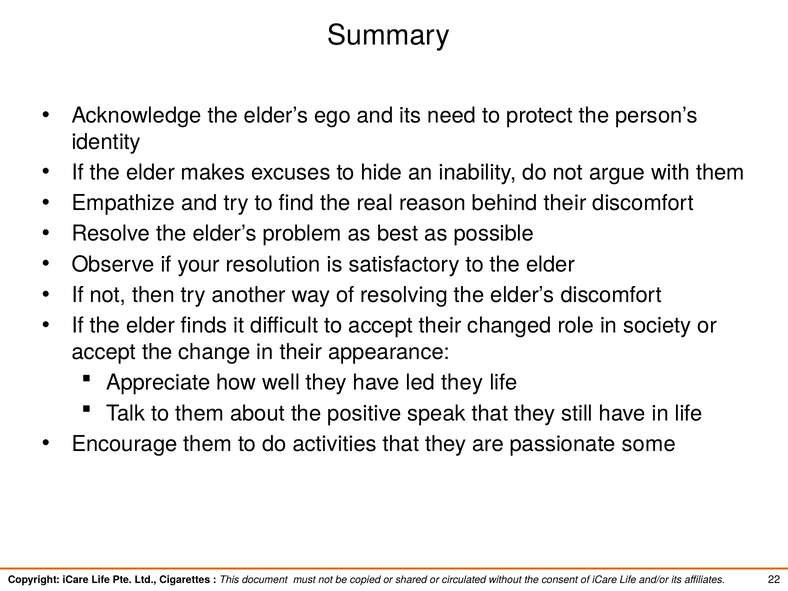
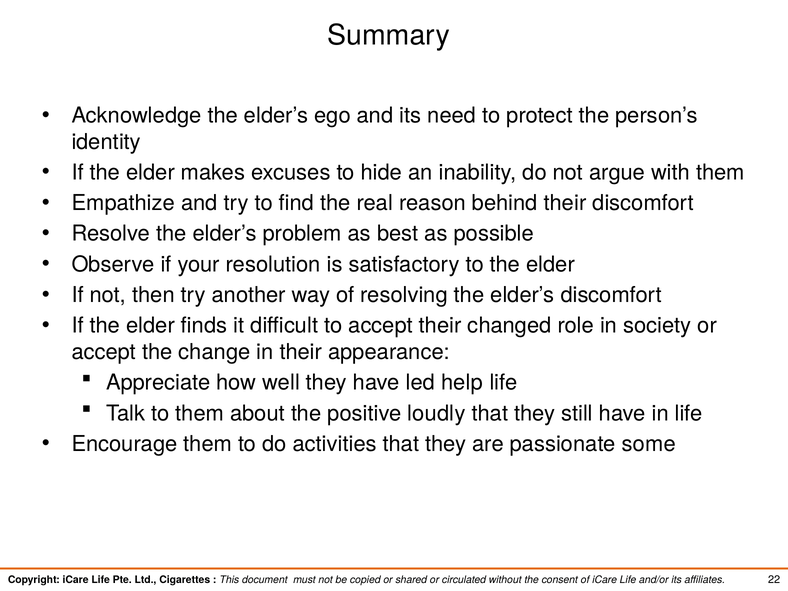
led they: they -> help
speak: speak -> loudly
